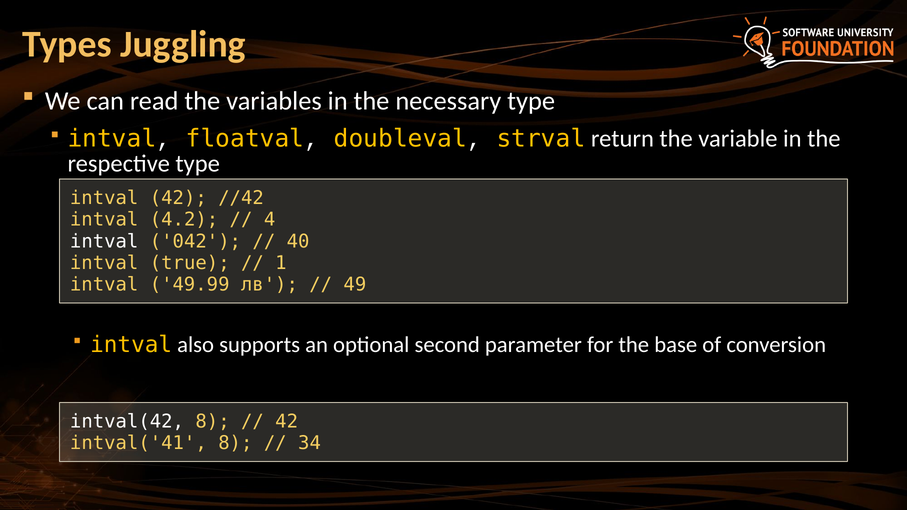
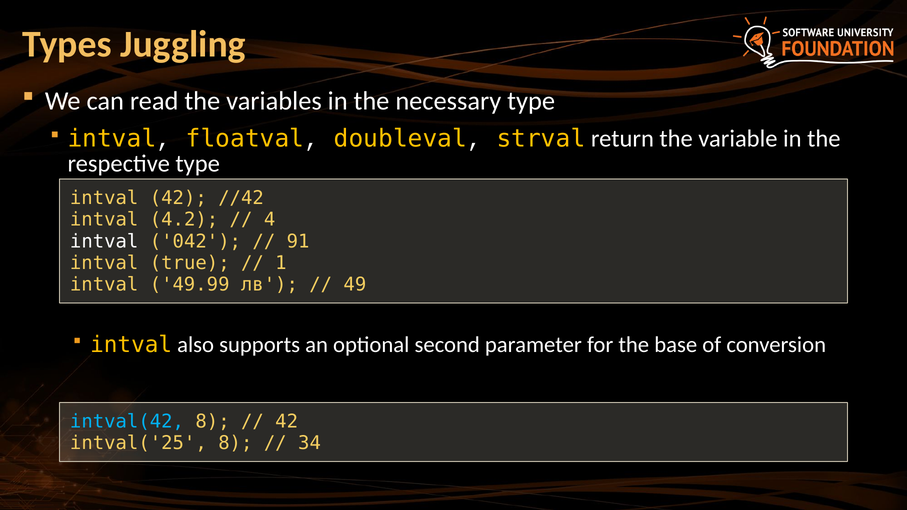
40: 40 -> 91
intval(42 colour: white -> light blue
intval('41: intval('41 -> intval('25
